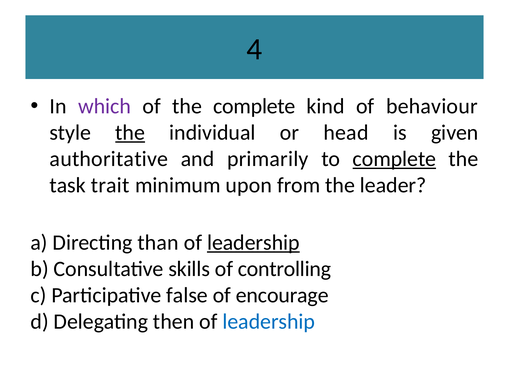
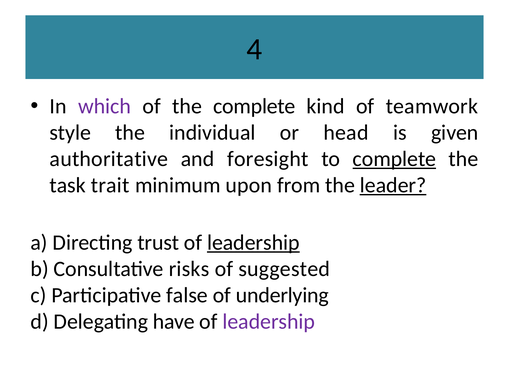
behaviour: behaviour -> teamwork
the at (130, 133) underline: present -> none
primarily: primarily -> foresight
leader underline: none -> present
than: than -> trust
skills: skills -> risks
controlling: controlling -> suggested
encourage: encourage -> underlying
then: then -> have
leadership at (269, 321) colour: blue -> purple
